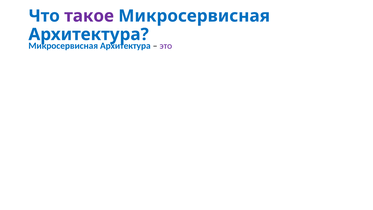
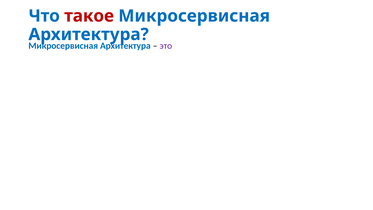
такое colour: purple -> red
